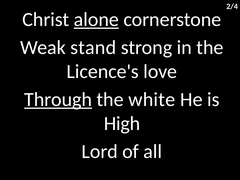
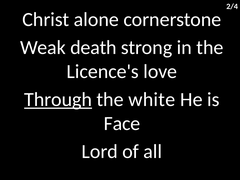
alone underline: present -> none
stand: stand -> death
High: High -> Face
